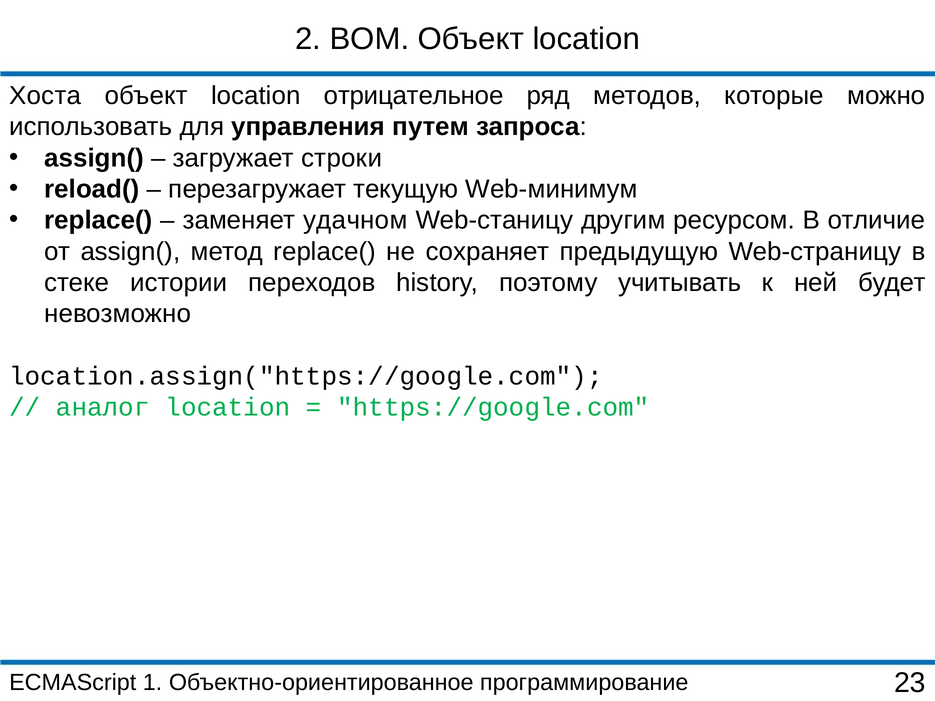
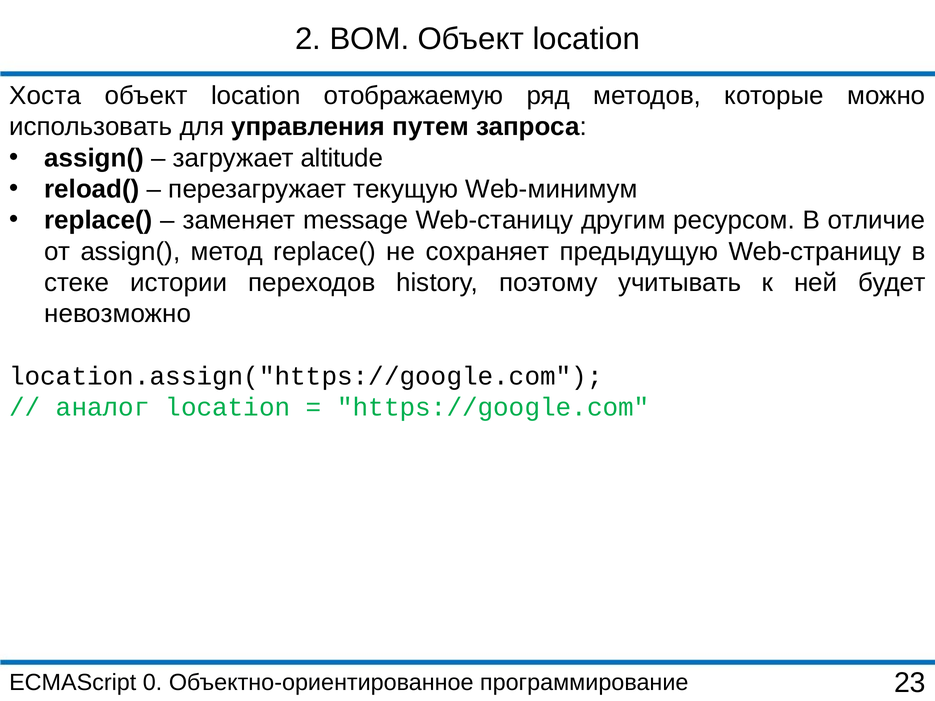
отрицательное: отрицательное -> отображаемую
строки: строки -> altitude
удачном: удачном -> message
1: 1 -> 0
